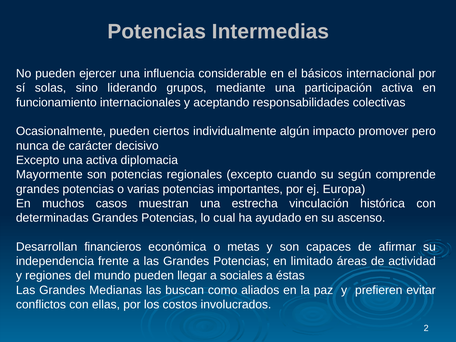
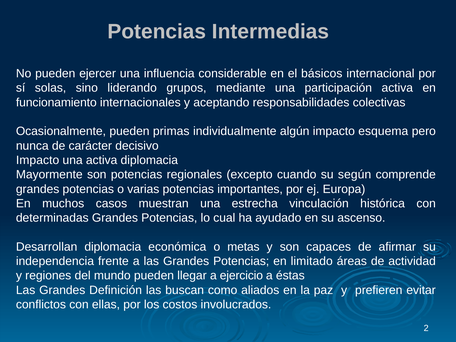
ciertos: ciertos -> primas
promover: promover -> esquema
Excepto at (38, 160): Excepto -> Impacto
Desarrollan financieros: financieros -> diplomacia
sociales: sociales -> ejercicio
Medianas: Medianas -> Definición
